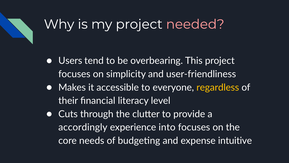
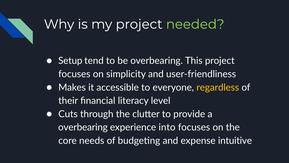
needed colour: pink -> light green
Users: Users -> Setup
accordingly at (83, 127): accordingly -> overbearing
